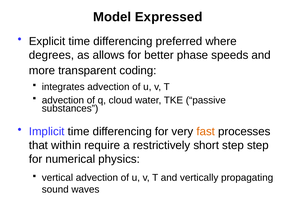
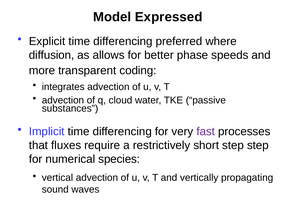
degrees: degrees -> diffusion
fast colour: orange -> purple
within: within -> fluxes
physics: physics -> species
